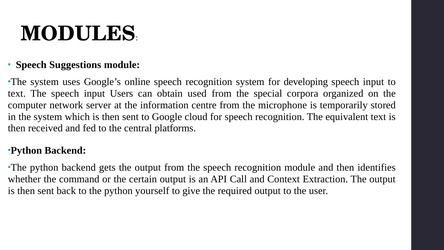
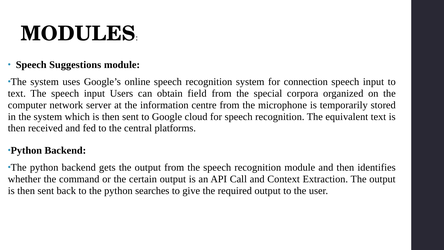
developing: developing -> connection
used: used -> field
yourself: yourself -> searches
